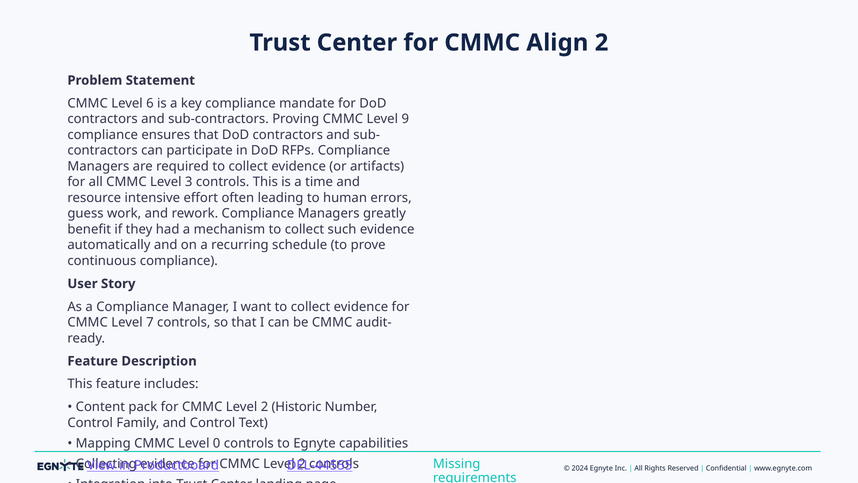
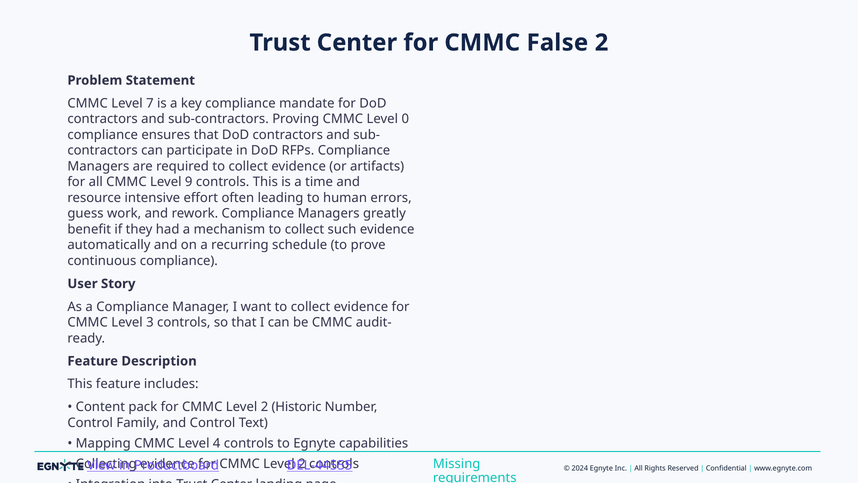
Align: Align -> False
6: 6 -> 7
9: 9 -> 0
3: 3 -> 9
7: 7 -> 3
0: 0 -> 4
